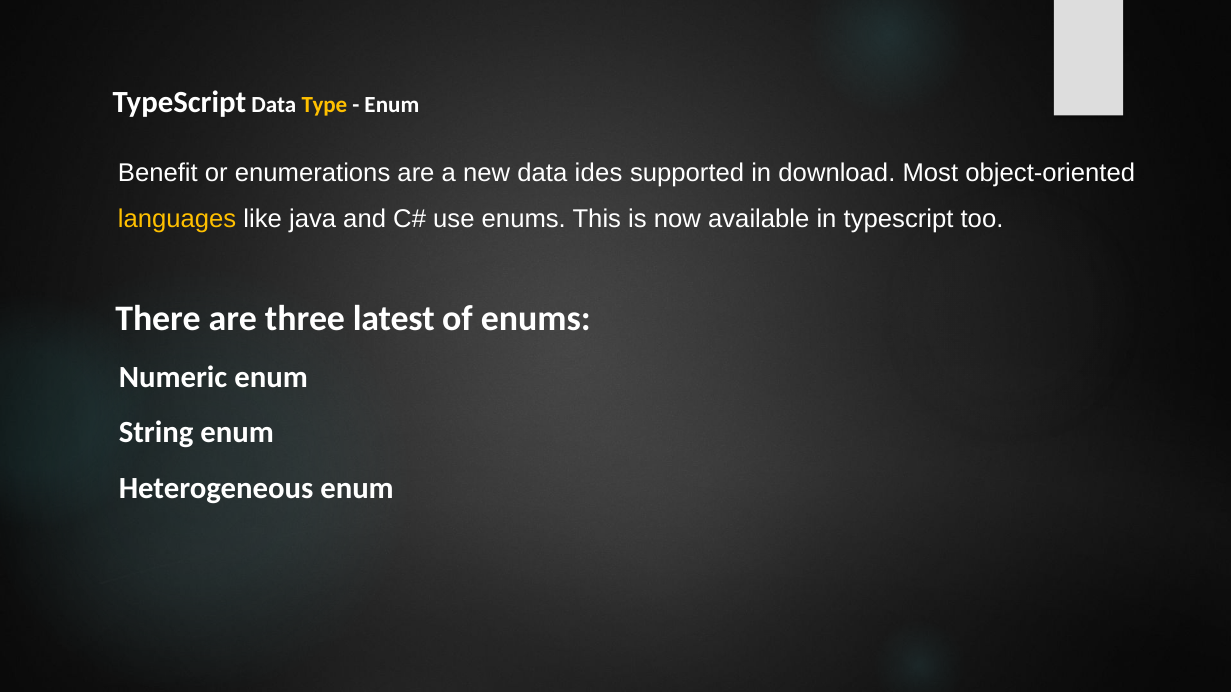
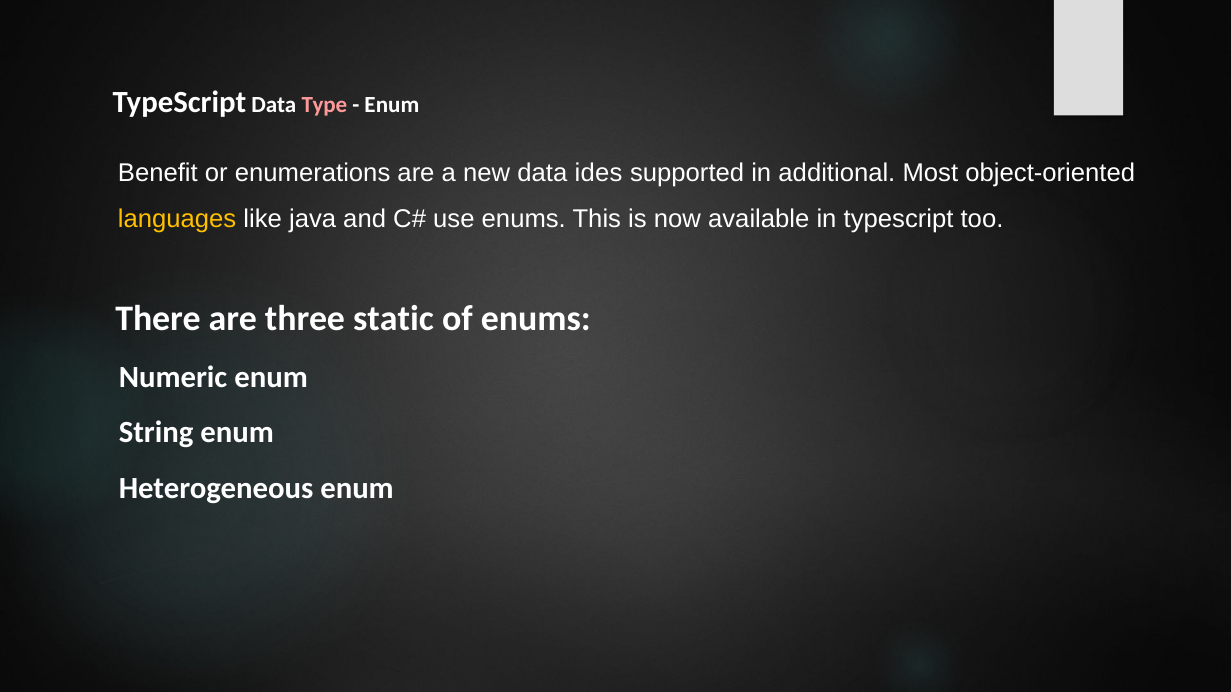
Type colour: yellow -> pink
download: download -> additional
latest: latest -> static
